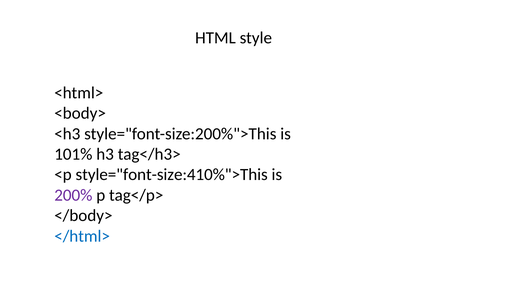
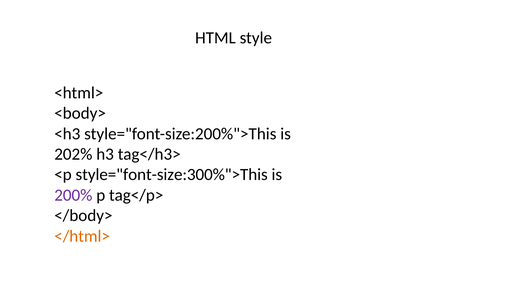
101%: 101% -> 202%
style="font-size:410%">This: style="font-size:410%">This -> style="font-size:300%">This
</html> colour: blue -> orange
